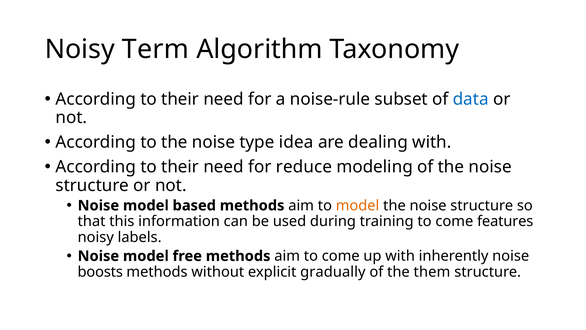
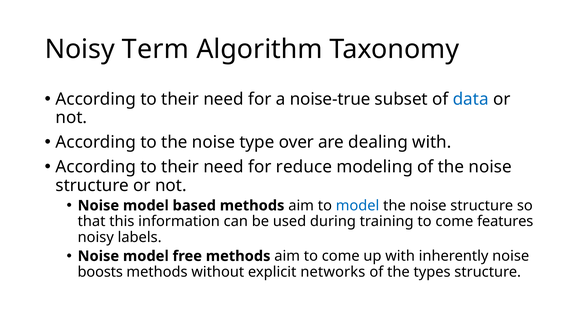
noise-rule: noise-rule -> noise-true
idea: idea -> over
model at (358, 205) colour: orange -> blue
gradually: gradually -> networks
them: them -> types
